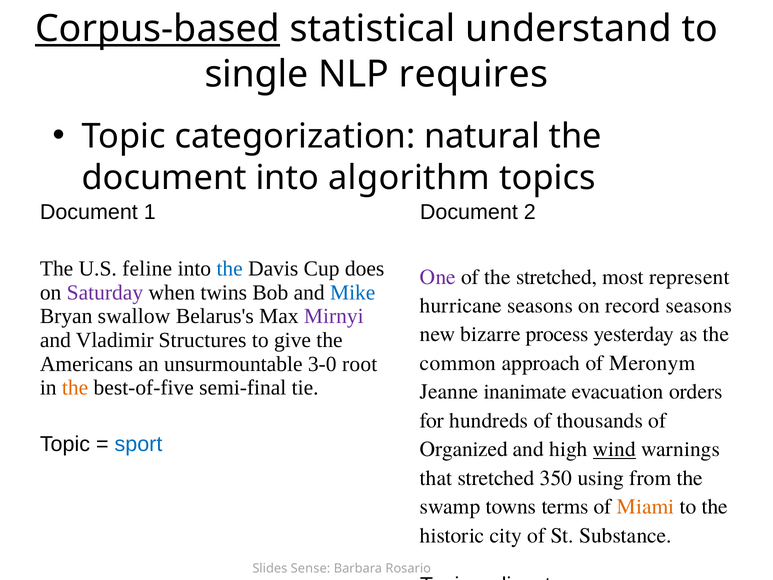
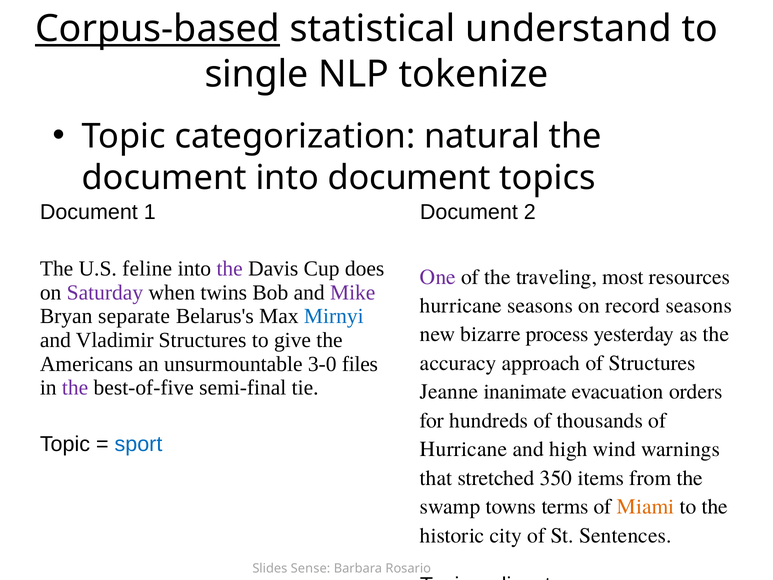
requires: requires -> tokenize
into algorithm: algorithm -> document
the at (230, 269) colour: blue -> purple
the stretched: stretched -> traveling
represent: represent -> resources
Mike colour: blue -> purple
swallow: swallow -> separate
Mirnyi colour: purple -> blue
root: root -> files
common: common -> accuracy
of Meronym: Meronym -> Structures
the at (75, 388) colour: orange -> purple
Organized at (464, 449): Organized -> Hurricane
wind underline: present -> none
using: using -> items
Substance: Substance -> Sentences
